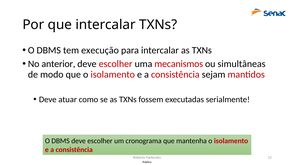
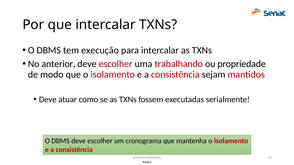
mecanismos: mecanismos -> trabalhando
simultâneas: simultâneas -> propriedade
